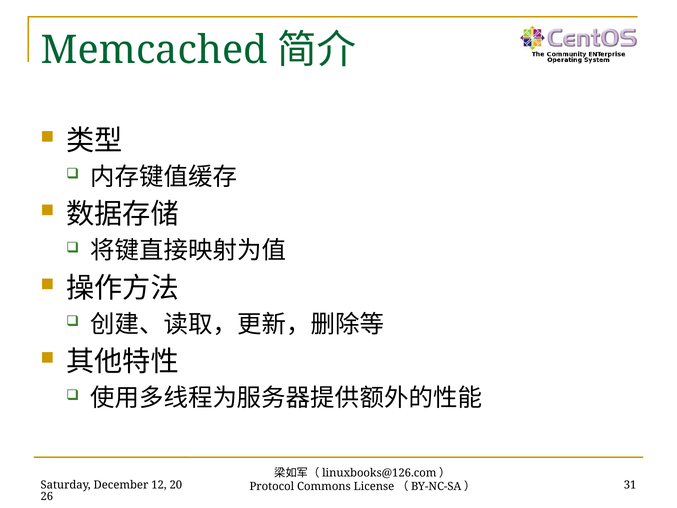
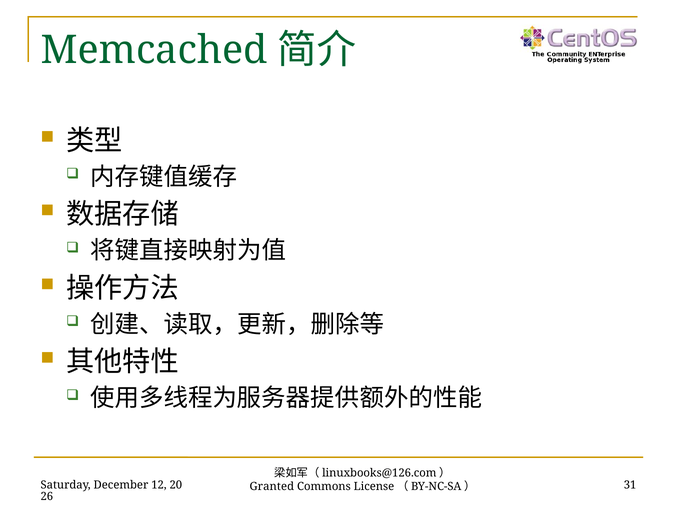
Protocol: Protocol -> Granted
